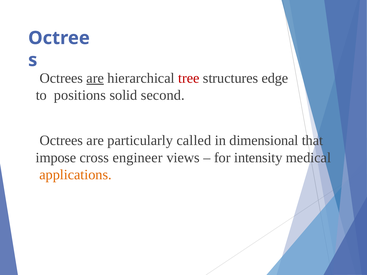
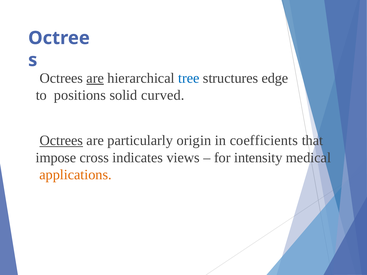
tree colour: red -> blue
second: second -> curved
Octrees at (61, 141) underline: none -> present
called: called -> origin
dimensional: dimensional -> coefficients
engineer: engineer -> indicates
